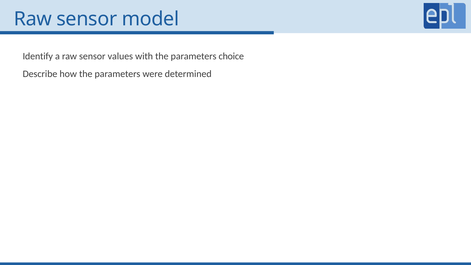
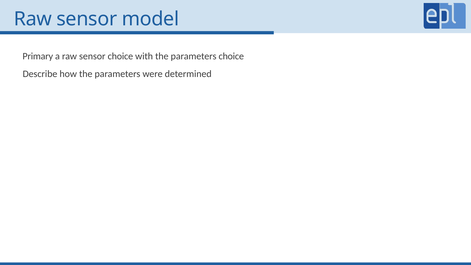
Identify: Identify -> Primary
sensor values: values -> choice
